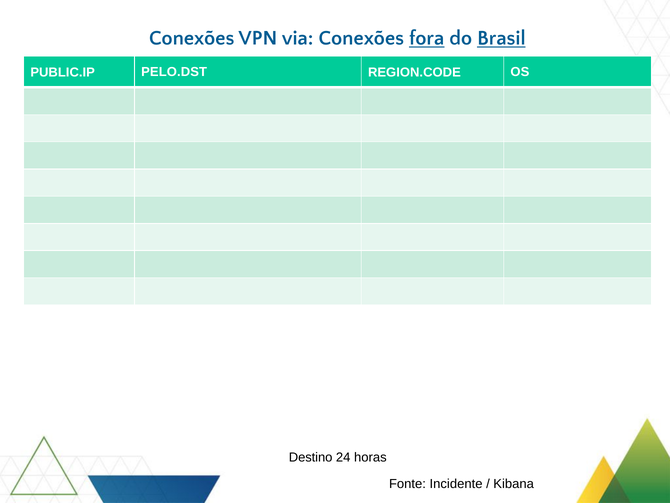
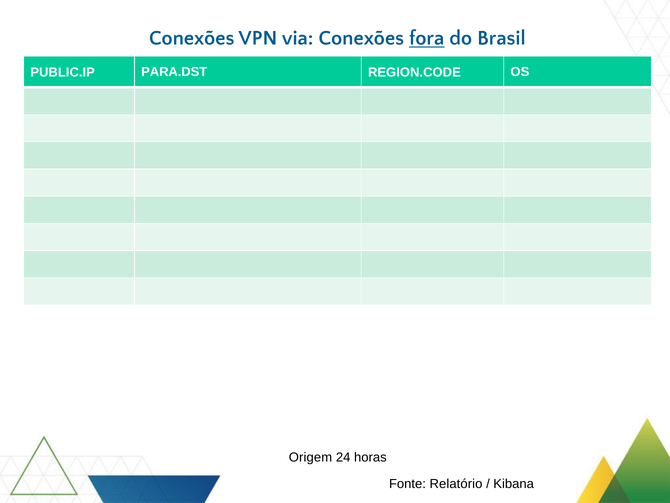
Brasil underline: present -> none
PELO.DST: PELO.DST -> PARA.DST
Destino: Destino -> Origem
Incidente: Incidente -> Relatório
